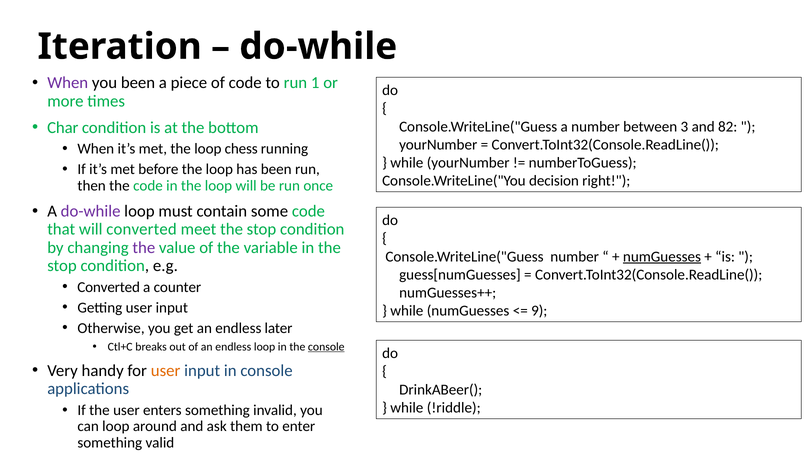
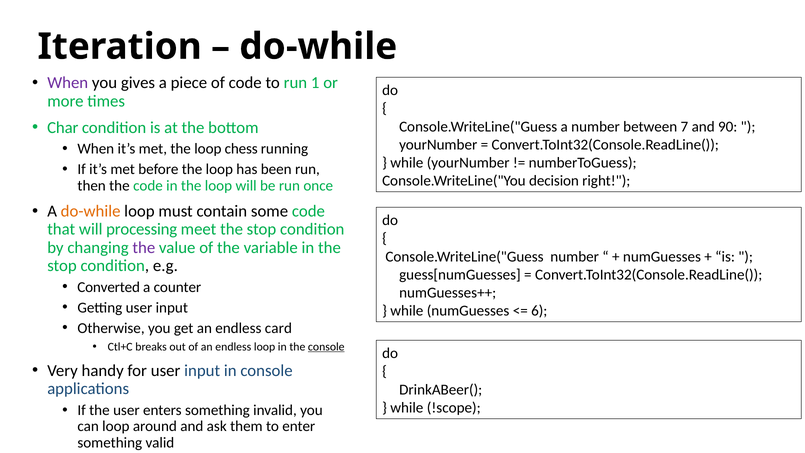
you been: been -> gives
3: 3 -> 7
82: 82 -> 90
do-while at (91, 211) colour: purple -> orange
will converted: converted -> processing
numGuesses at (662, 256) underline: present -> none
9: 9 -> 6
later: later -> card
user at (166, 370) colour: orange -> black
!riddle: !riddle -> !scope
